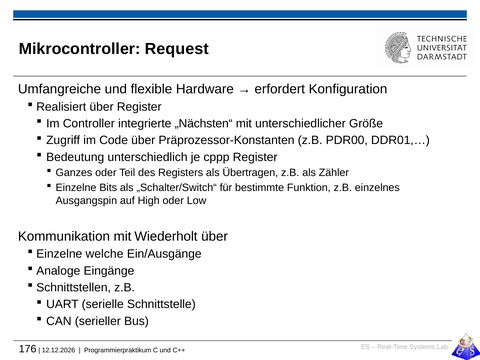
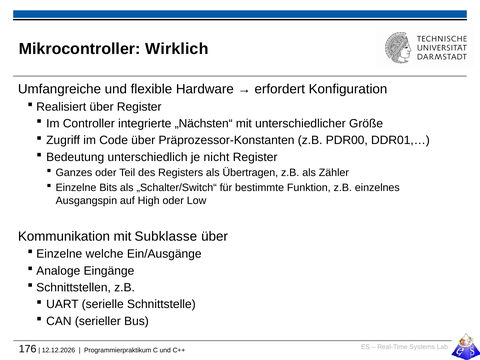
Request: Request -> Wirklich
cppp: cppp -> nicht
Wiederholt: Wiederholt -> Subklasse
